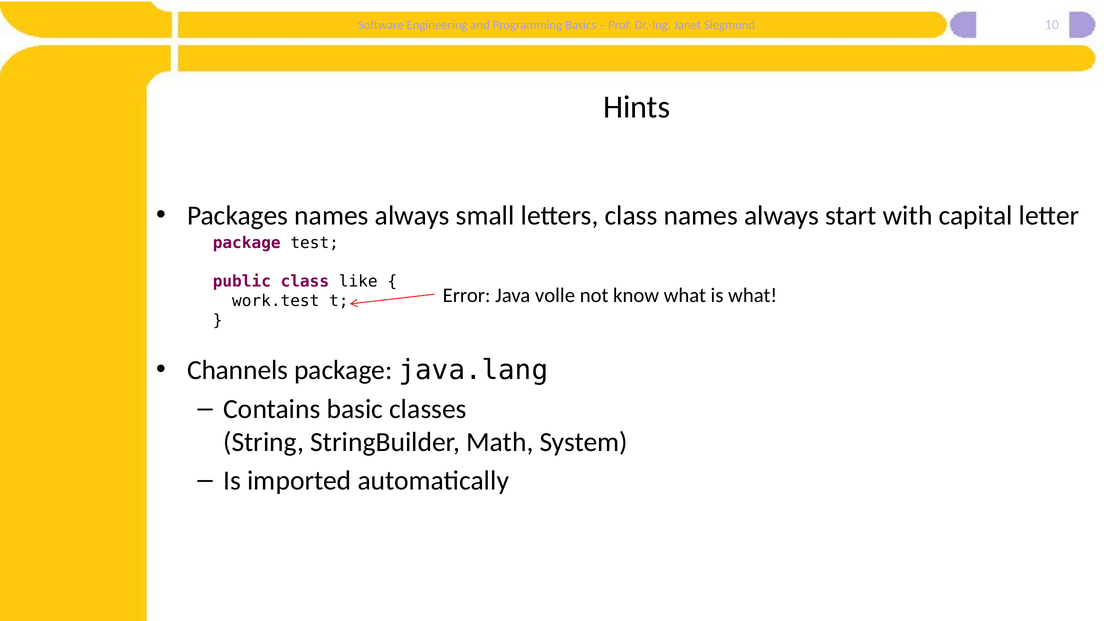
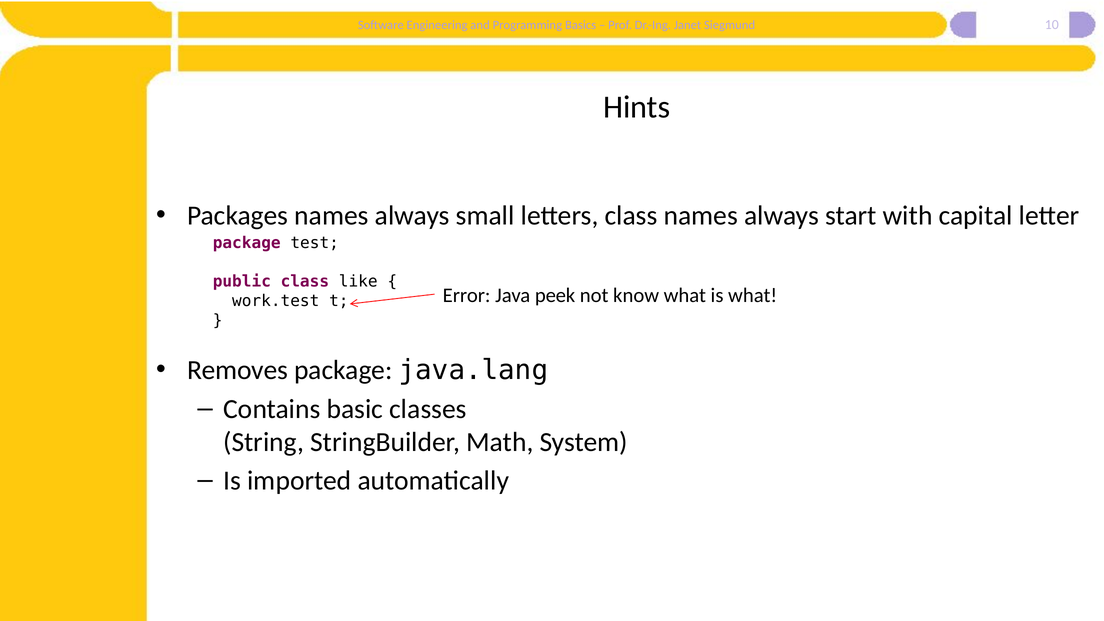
volle: volle -> peek
Channels: Channels -> Removes
